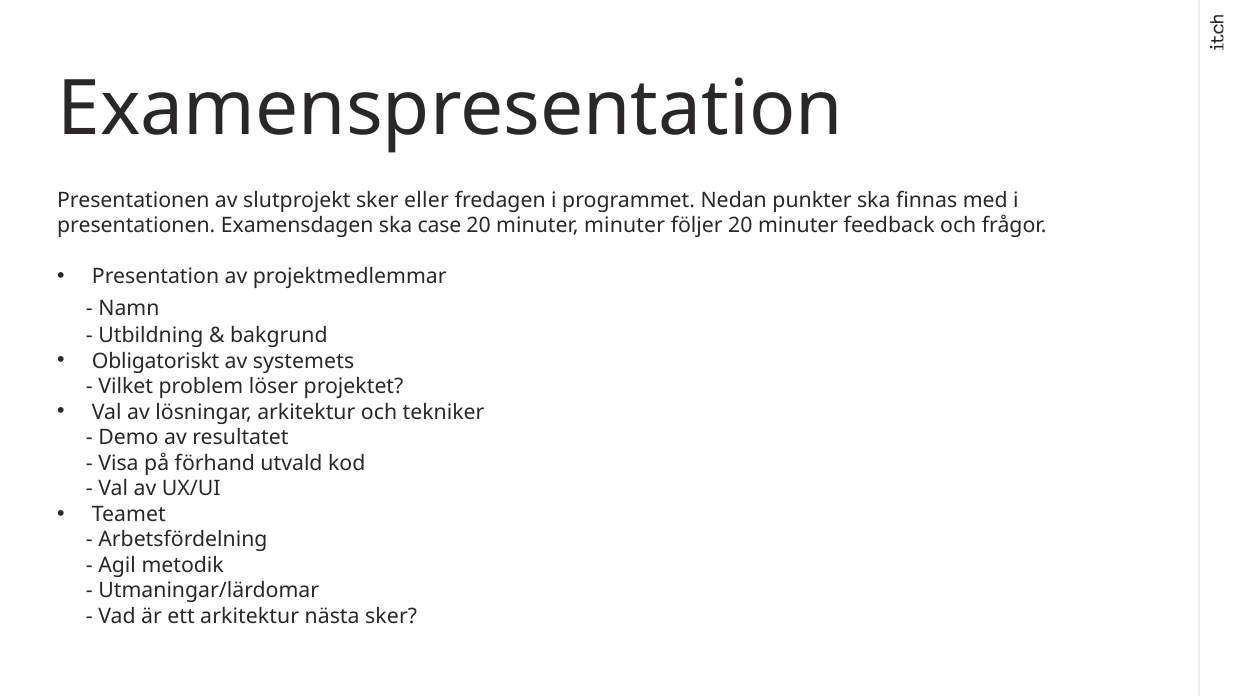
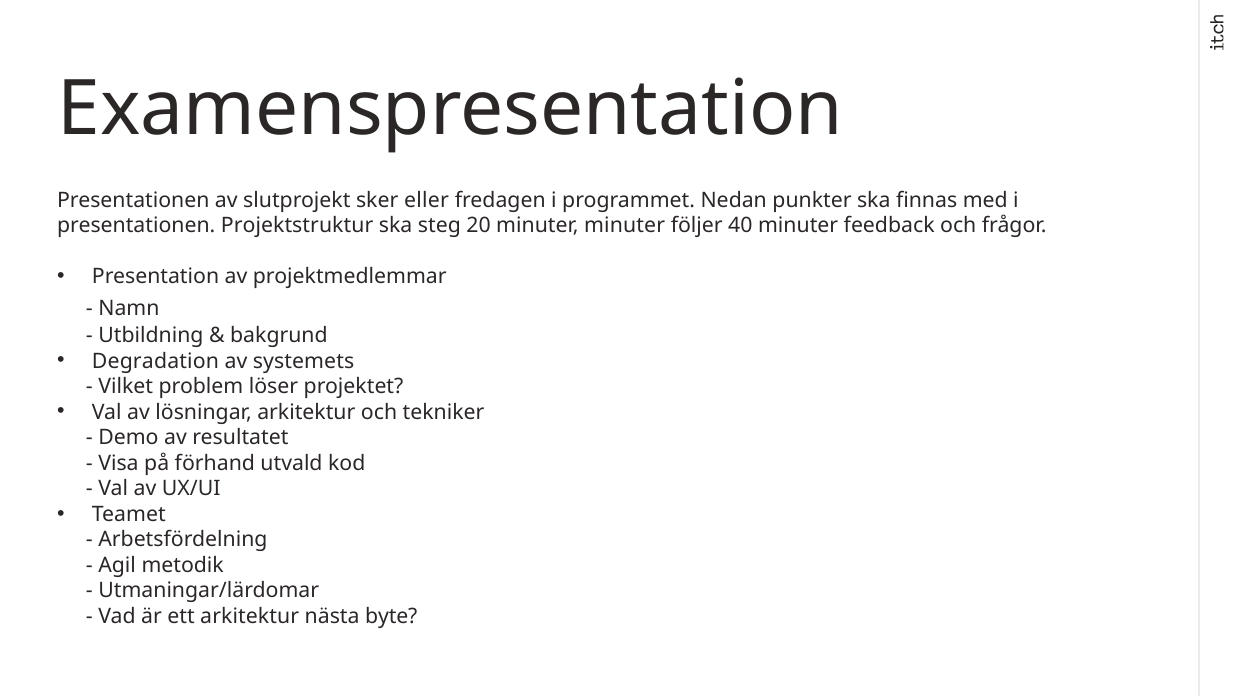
Examensdagen: Examensdagen -> Projektstruktur
case: case -> steg
följer 20: 20 -> 40
Obligatoriskt: Obligatoriskt -> Degradation
nästa sker: sker -> byte
